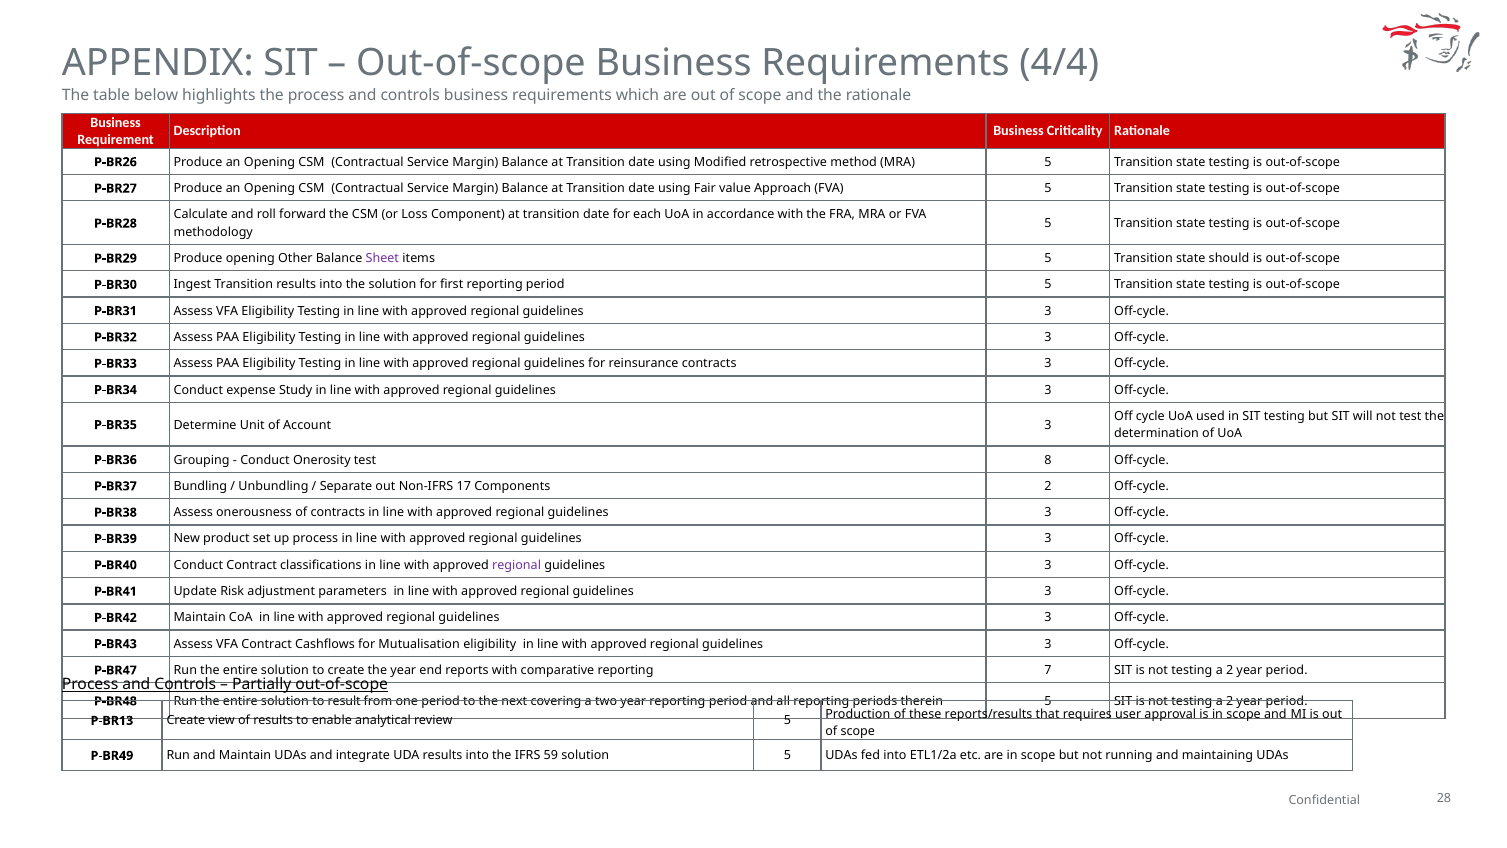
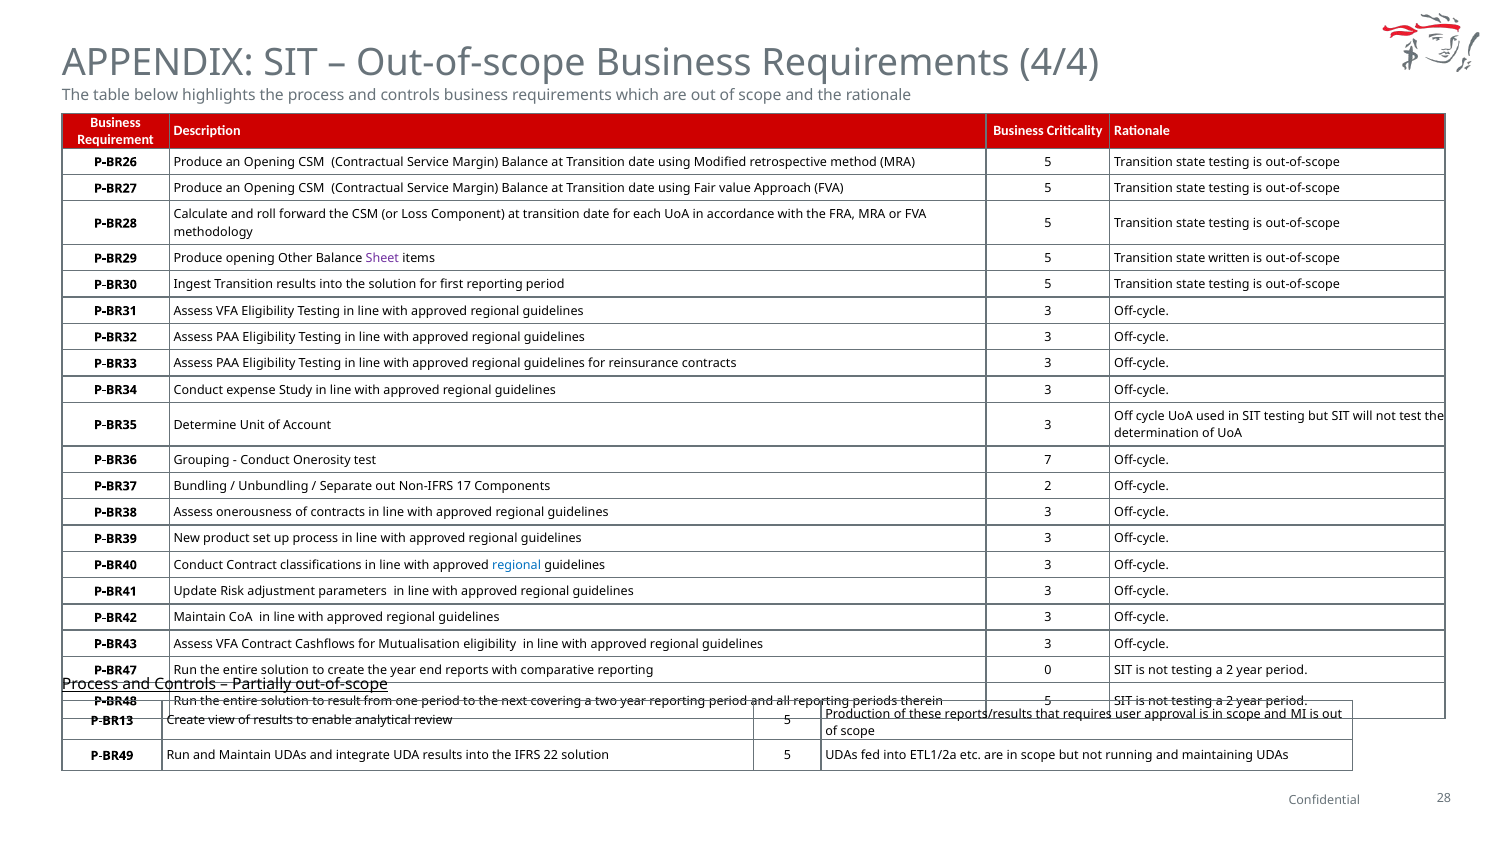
should: should -> written
8: 8 -> 7
regional at (517, 565) colour: purple -> blue
7: 7 -> 0
59: 59 -> 22
